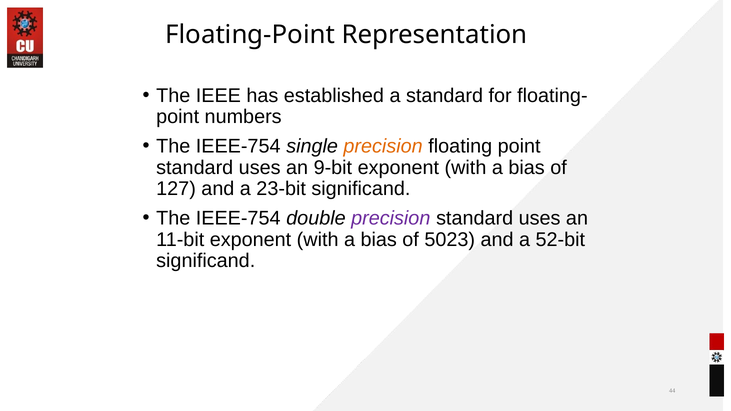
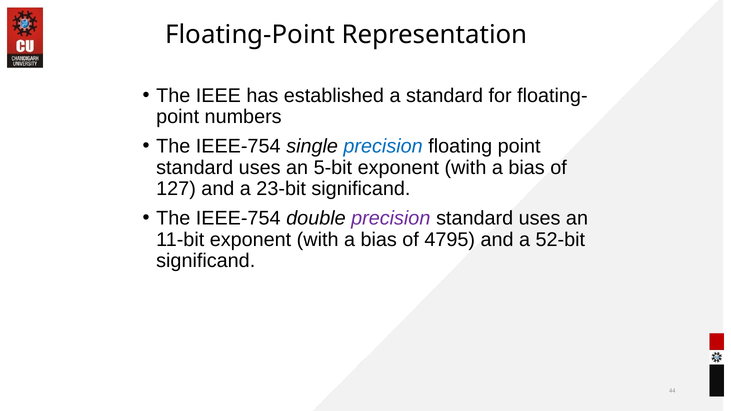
precision at (383, 146) colour: orange -> blue
9-bit: 9-bit -> 5-bit
5023: 5023 -> 4795
